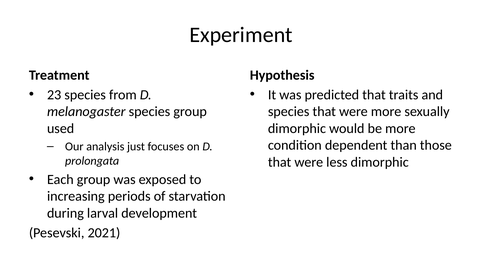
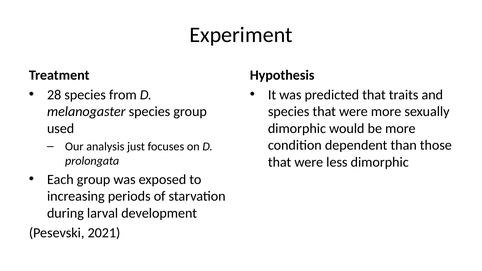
23: 23 -> 28
